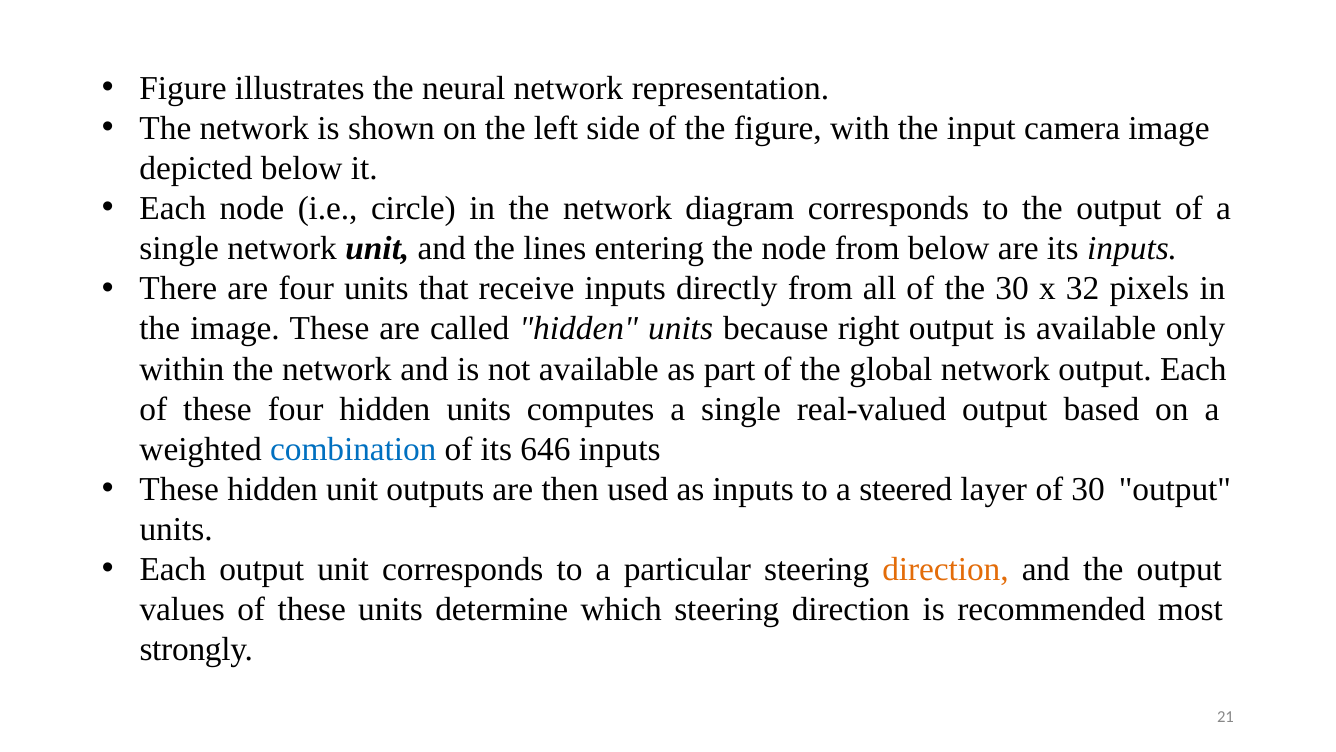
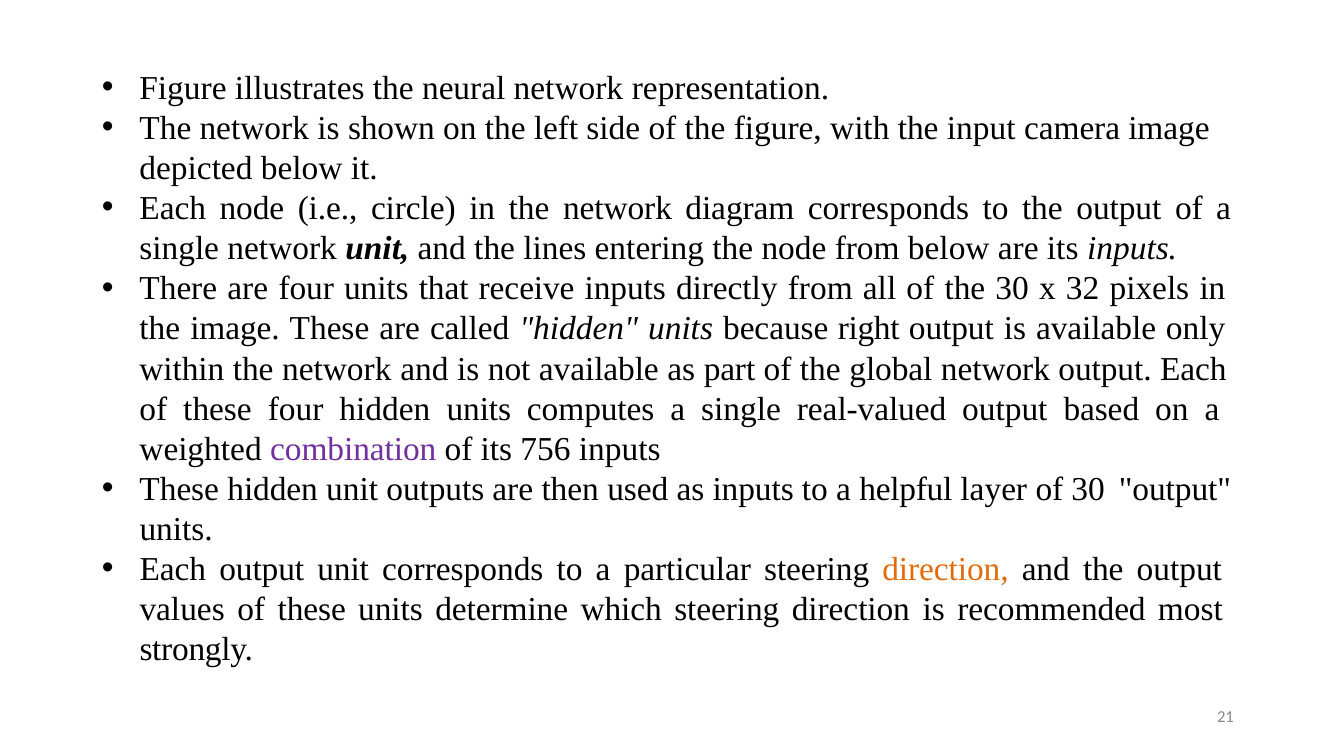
combination colour: blue -> purple
646: 646 -> 756
steered: steered -> helpful
